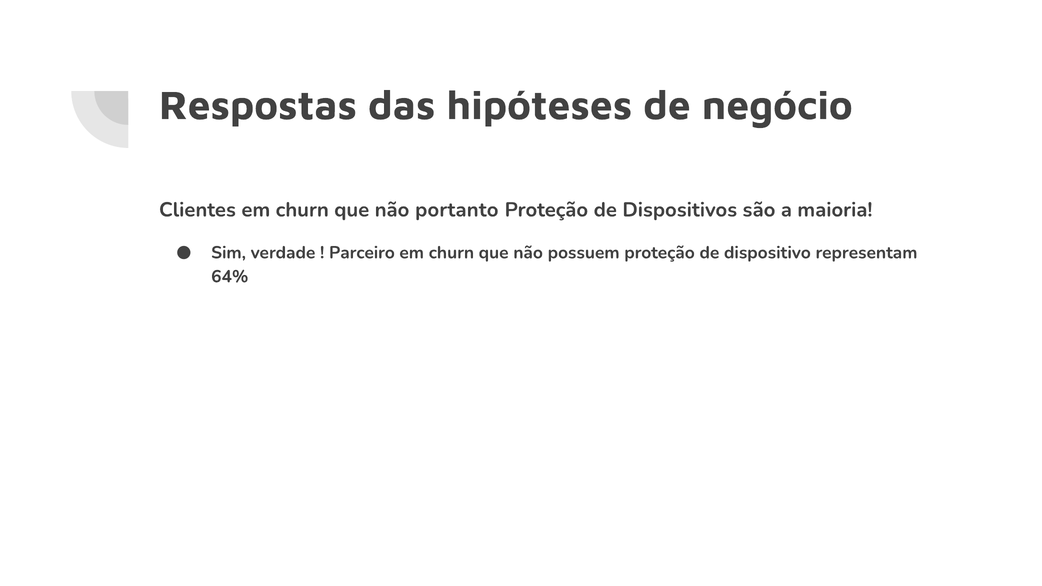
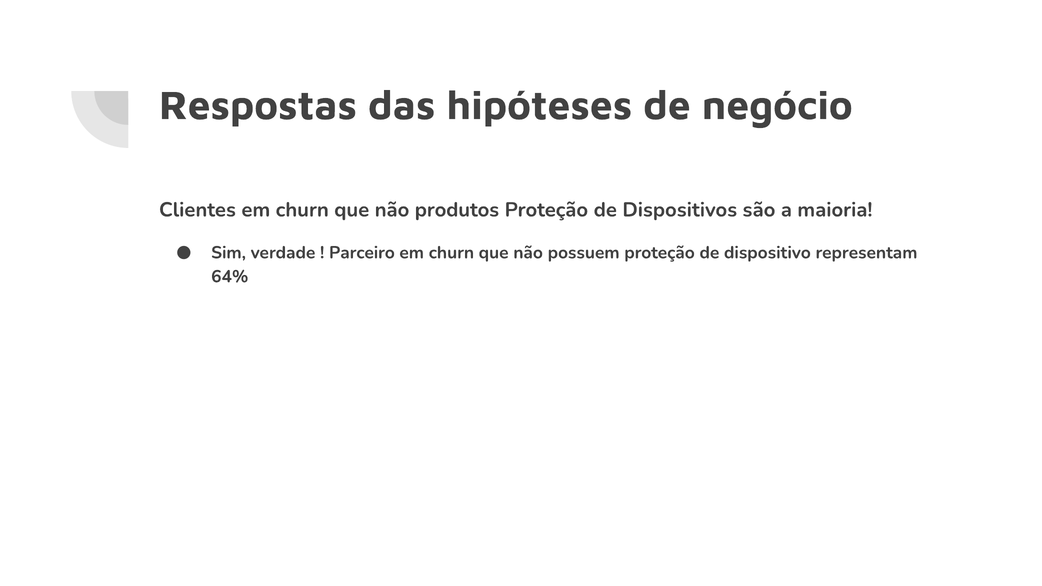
portanto: portanto -> produtos
